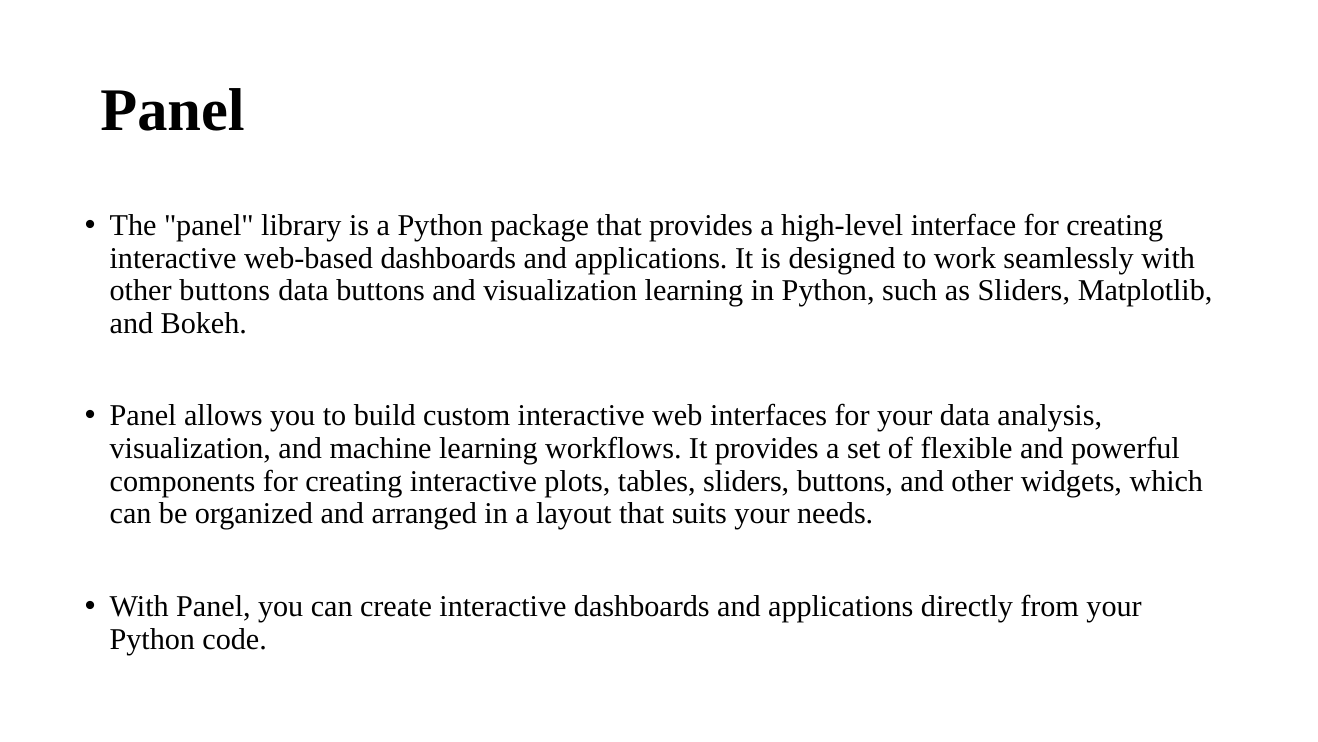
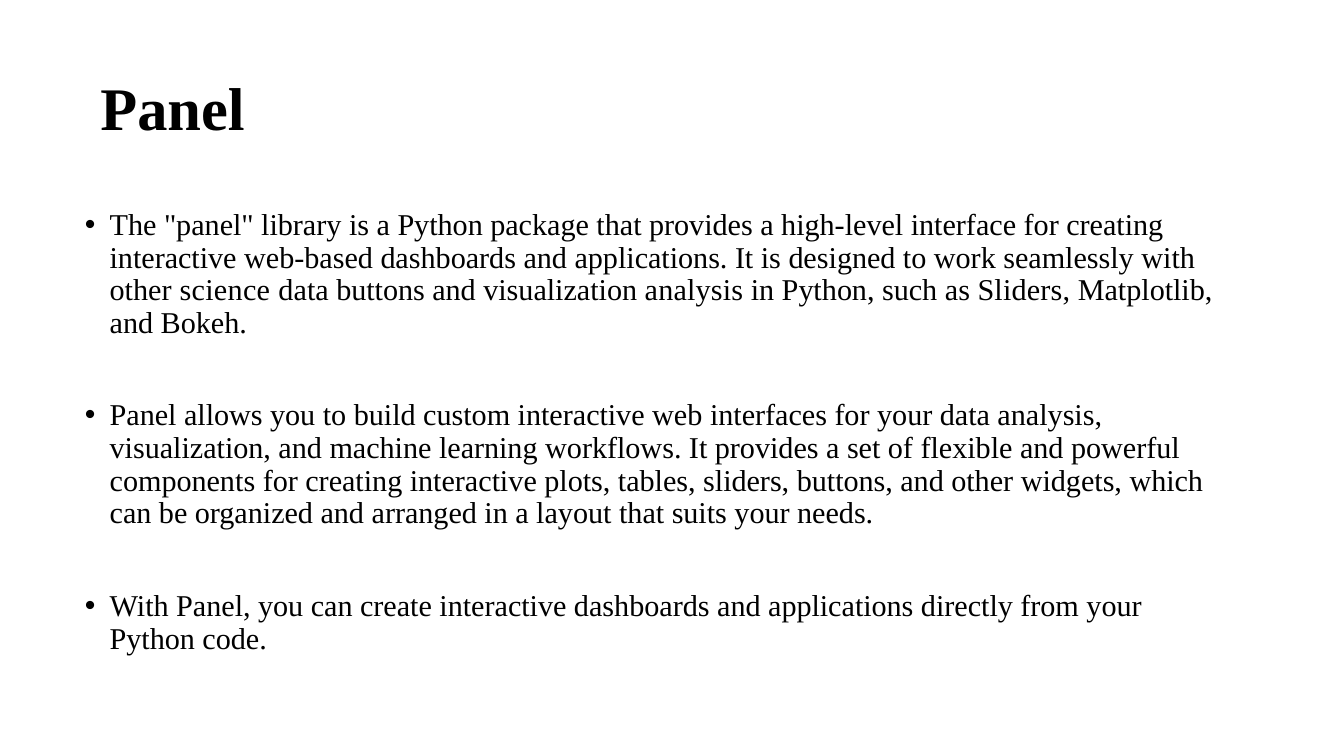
other buttons: buttons -> science
visualization learning: learning -> analysis
